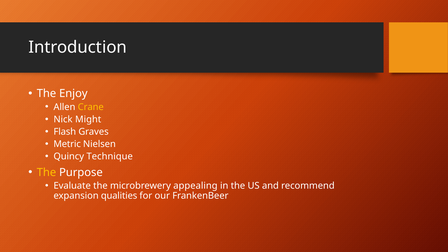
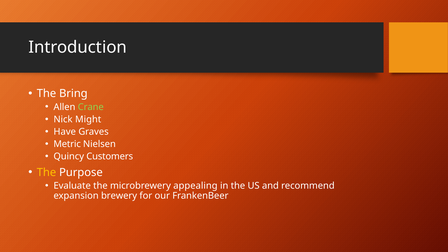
Enjoy: Enjoy -> Bring
Crane colour: yellow -> light green
Flash: Flash -> Have
Technique: Technique -> Customers
qualities: qualities -> brewery
